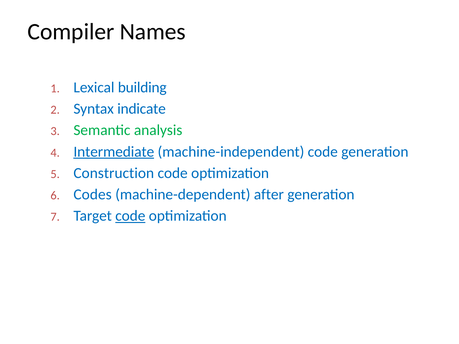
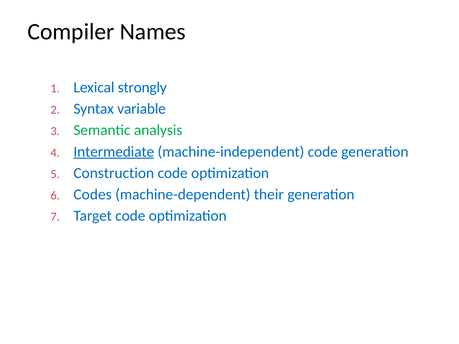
building: building -> strongly
indicate: indicate -> variable
after: after -> their
code at (130, 216) underline: present -> none
